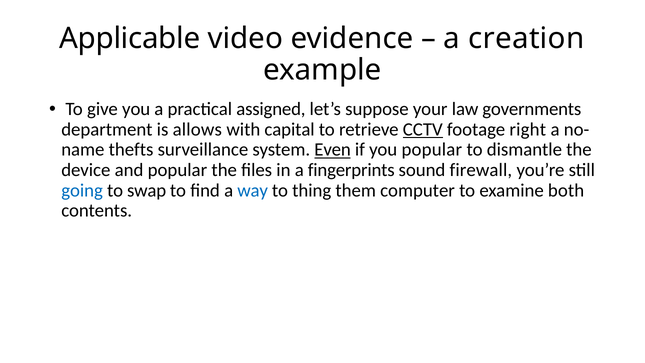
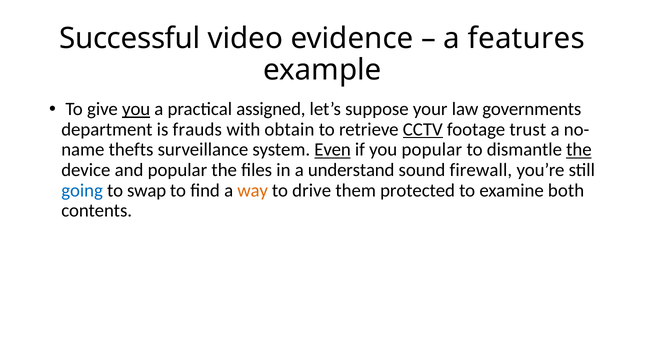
Applicable: Applicable -> Successful
creation: creation -> features
you at (136, 109) underline: none -> present
allows: allows -> frauds
capital: capital -> obtain
right: right -> trust
the at (579, 150) underline: none -> present
fingerprints: fingerprints -> understand
way colour: blue -> orange
thing: thing -> drive
computer: computer -> protected
